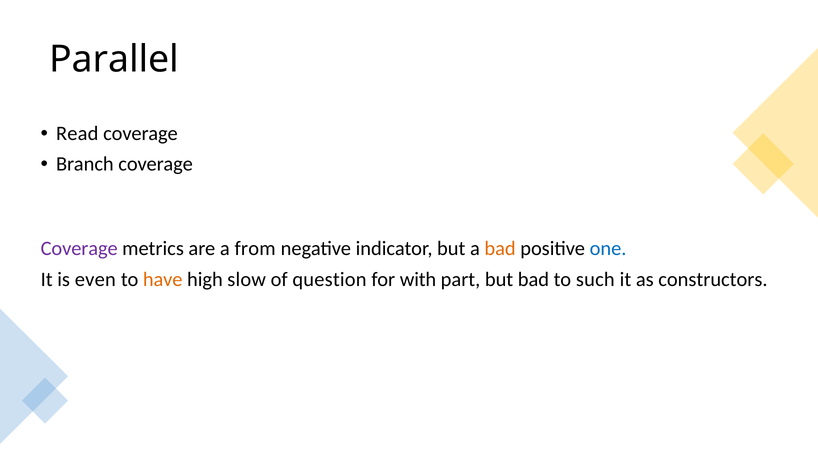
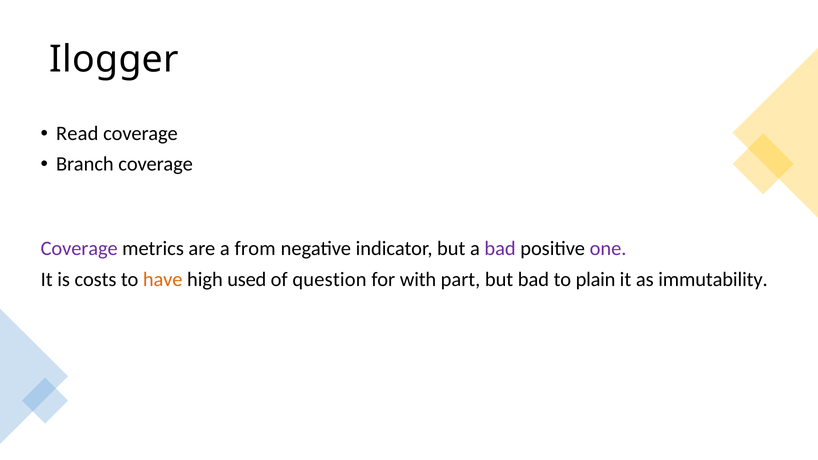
Parallel: Parallel -> Ilogger
bad at (500, 249) colour: orange -> purple
one colour: blue -> purple
even: even -> costs
slow: slow -> used
such: such -> plain
constructors: constructors -> immutability
